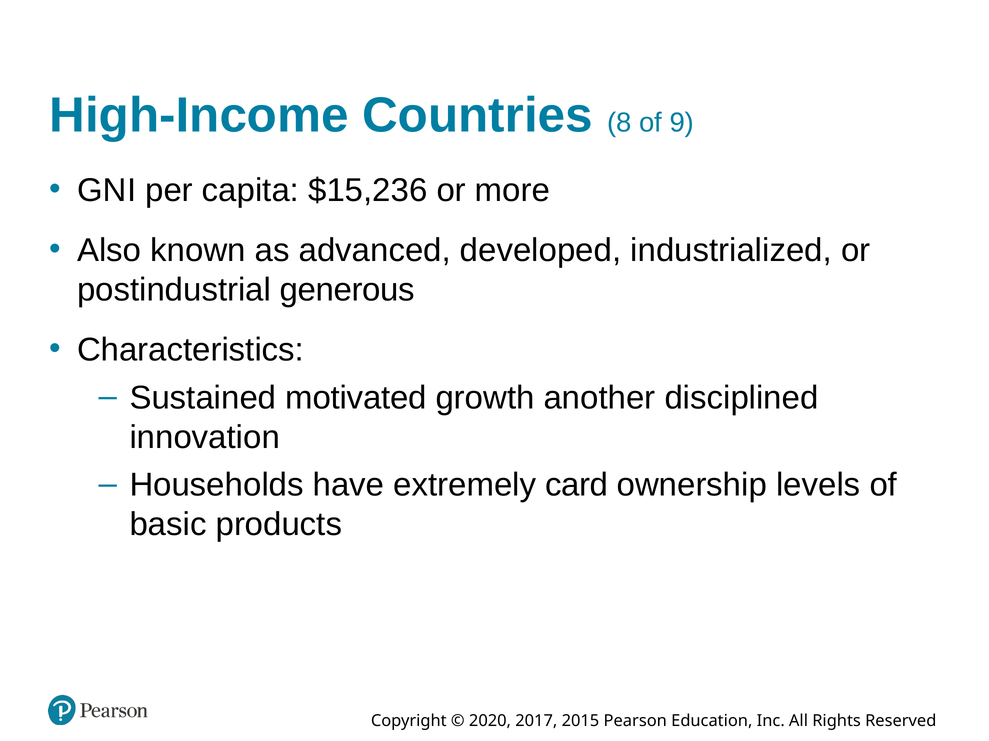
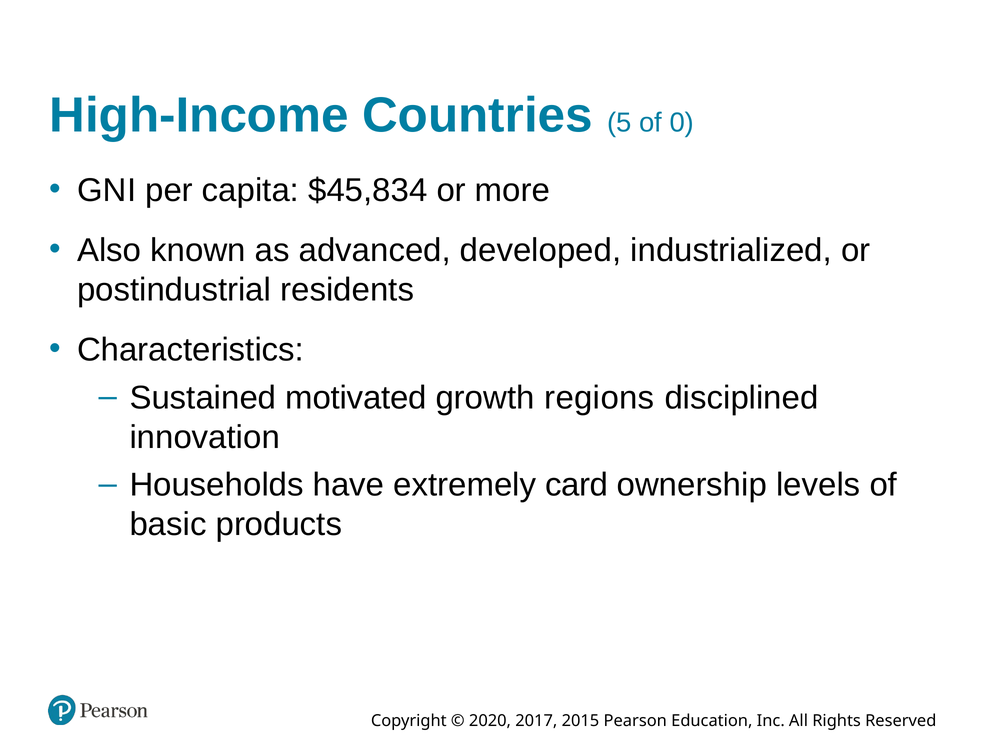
8: 8 -> 5
9: 9 -> 0
$15,236: $15,236 -> $45,834
generous: generous -> residents
another: another -> regions
